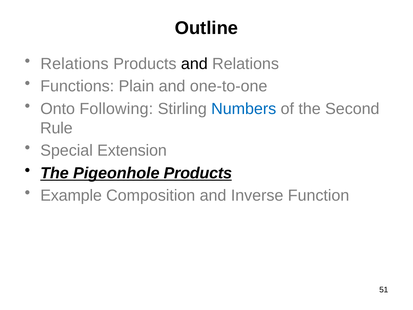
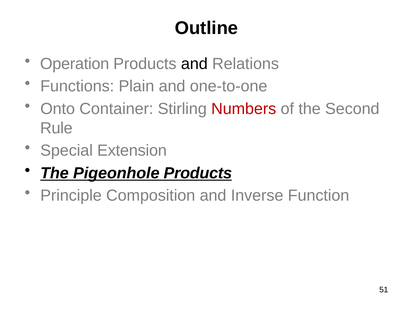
Relations at (74, 64): Relations -> Operation
Following: Following -> Container
Numbers colour: blue -> red
Example: Example -> Principle
